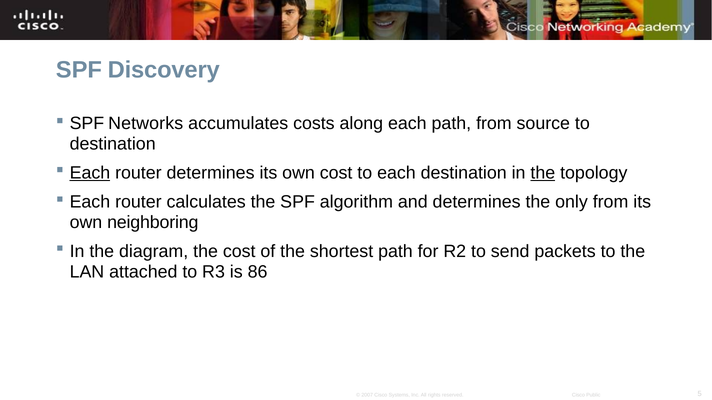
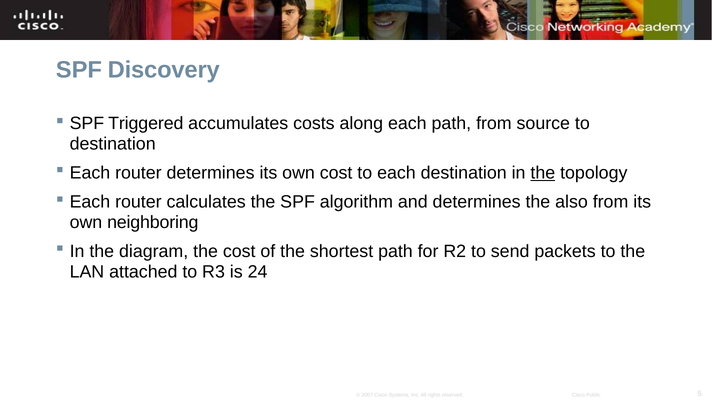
Networks: Networks -> Triggered
Each at (90, 173) underline: present -> none
only: only -> also
86: 86 -> 24
